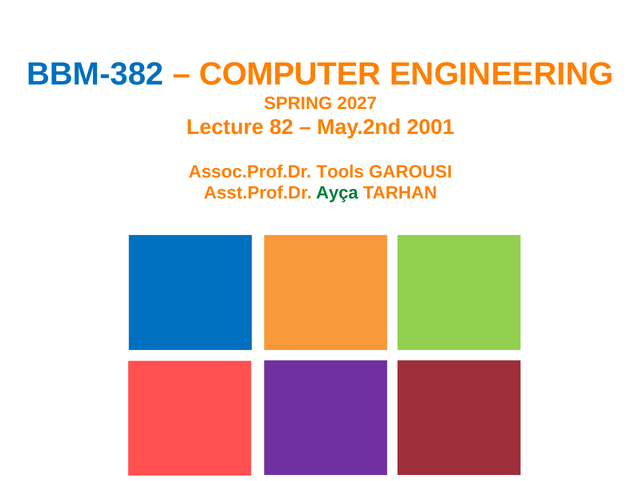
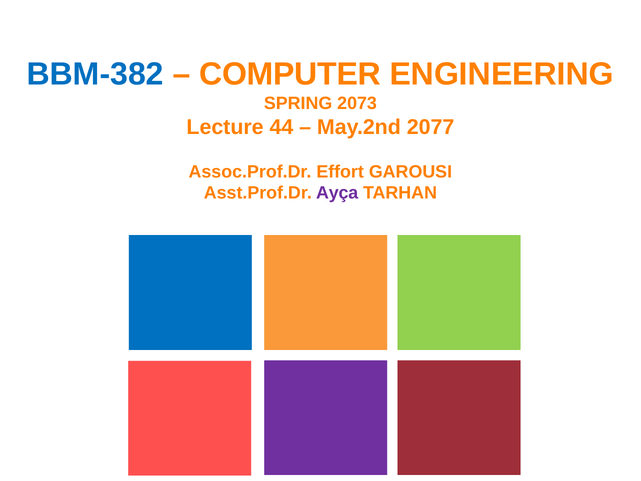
2027: 2027 -> 2073
82: 82 -> 44
2001: 2001 -> 2077
Tools: Tools -> Effort
Ayça colour: green -> purple
